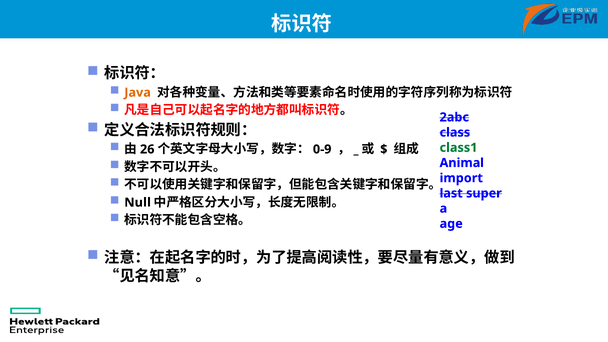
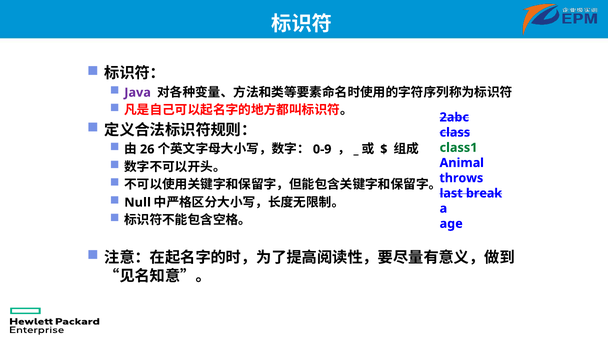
Java colour: orange -> purple
import: import -> throws
super: super -> break
